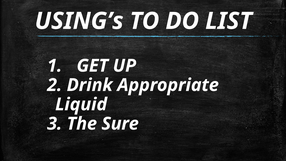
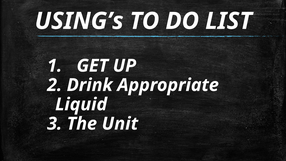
Sure: Sure -> Unit
